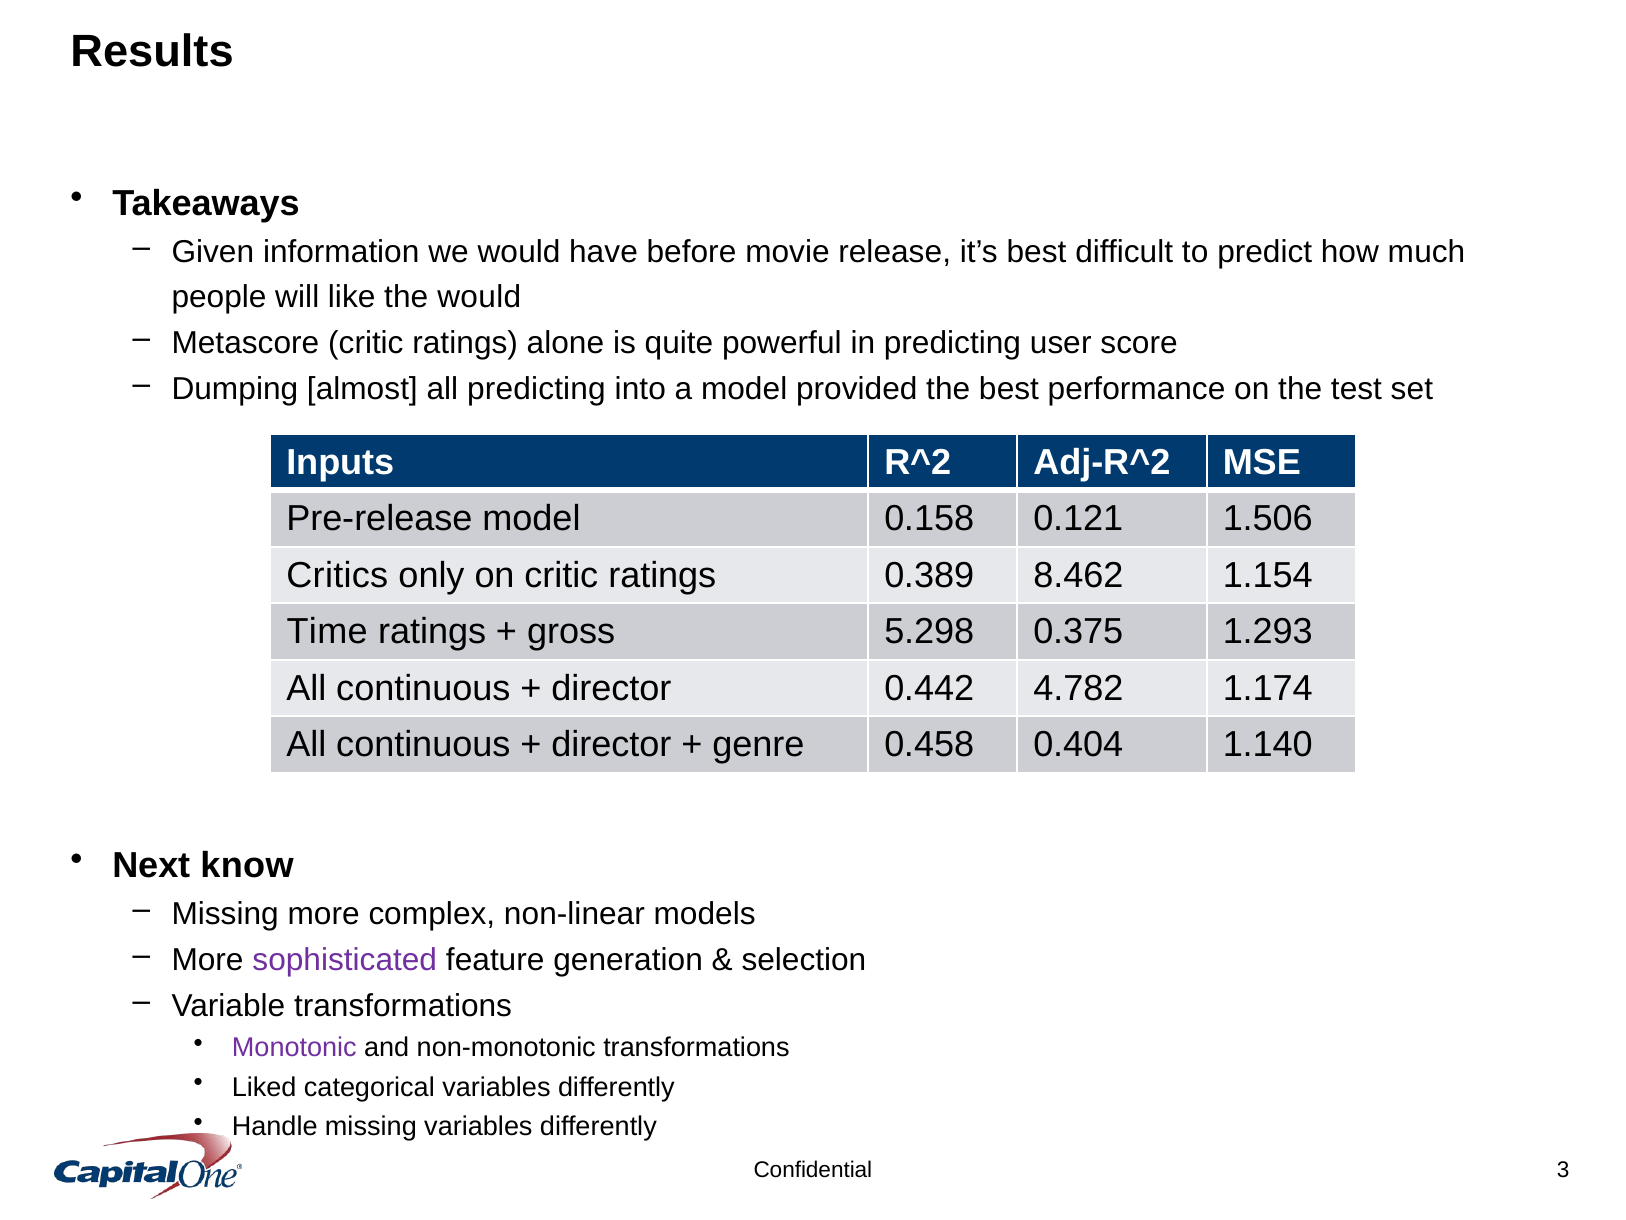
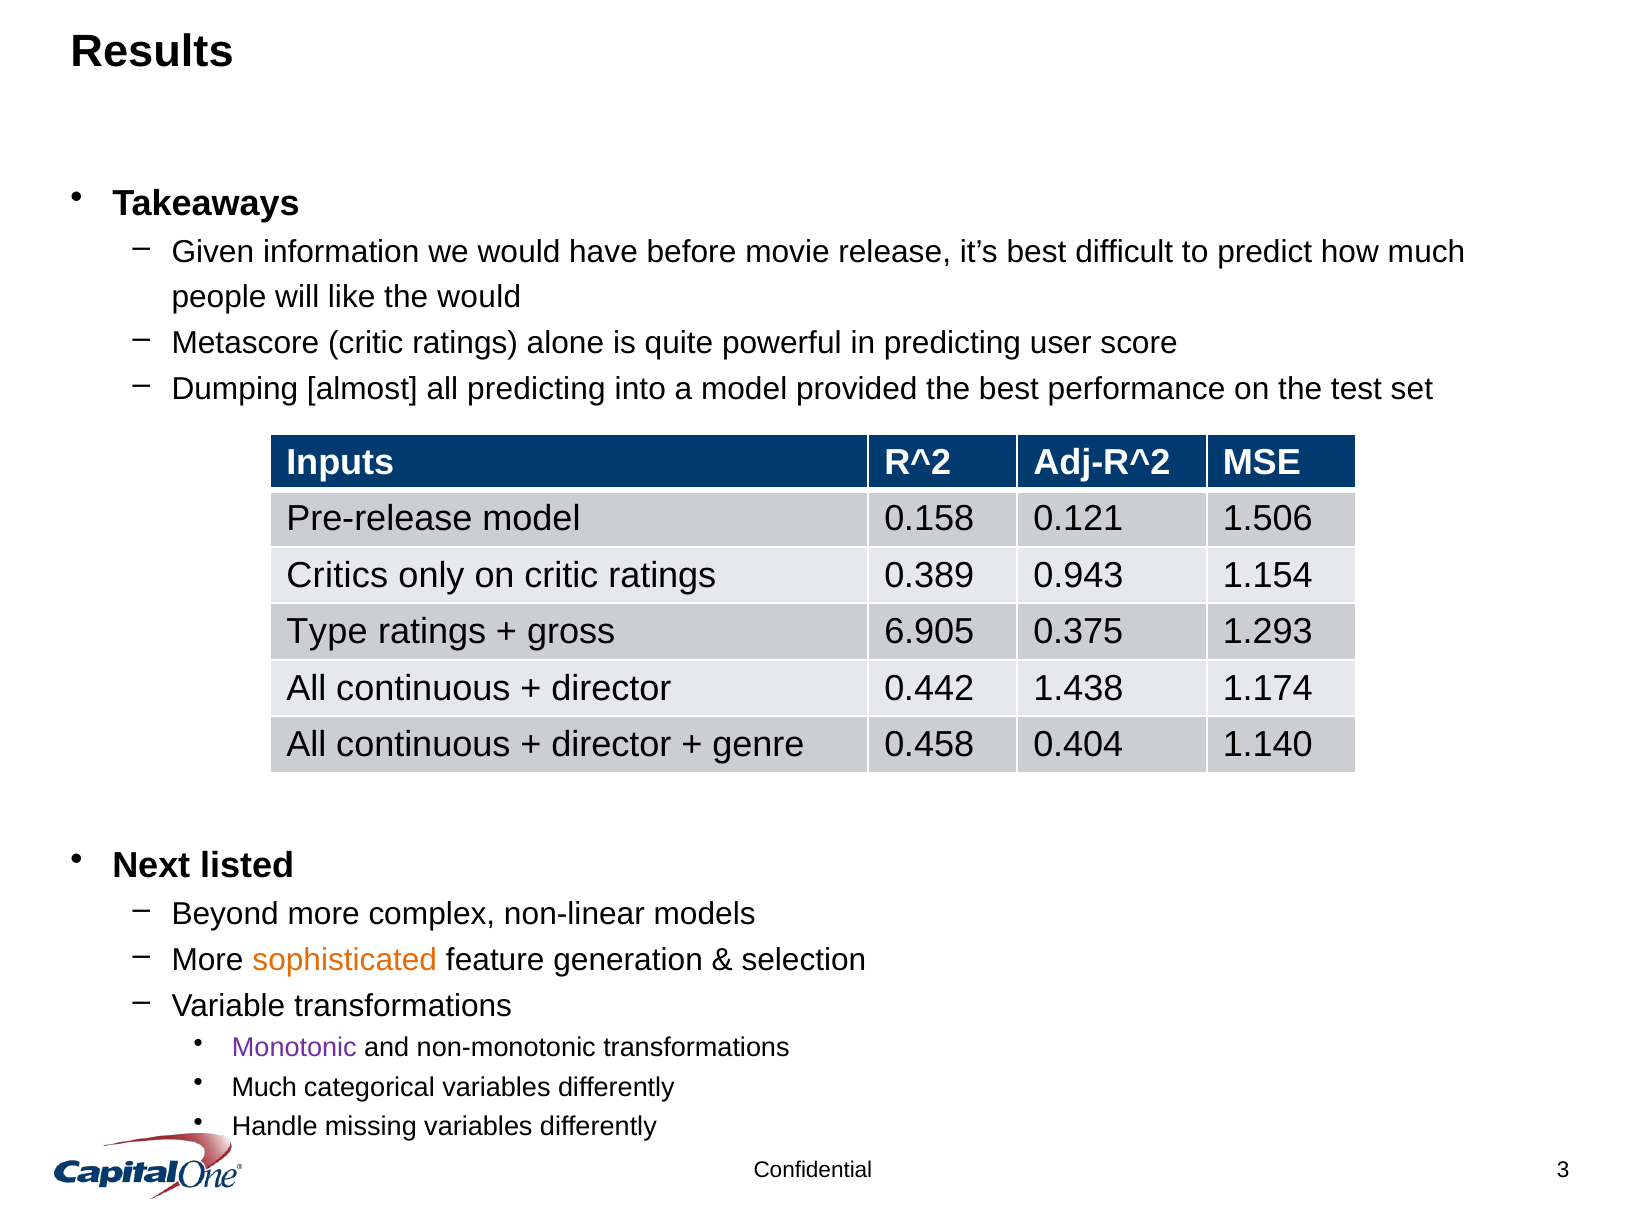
8.462: 8.462 -> 0.943
Time: Time -> Type
5.298: 5.298 -> 6.905
4.782: 4.782 -> 1.438
know: know -> listed
Missing at (225, 914): Missing -> Beyond
sophisticated colour: purple -> orange
Liked at (264, 1087): Liked -> Much
